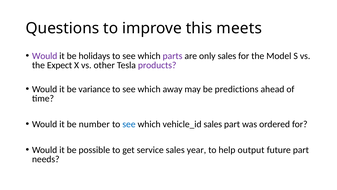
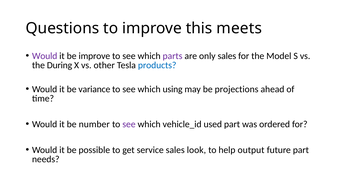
be holidays: holidays -> improve
Expect: Expect -> During
products colour: purple -> blue
away: away -> using
predictions: predictions -> projections
see at (129, 124) colour: blue -> purple
vehicle_id sales: sales -> used
year: year -> look
